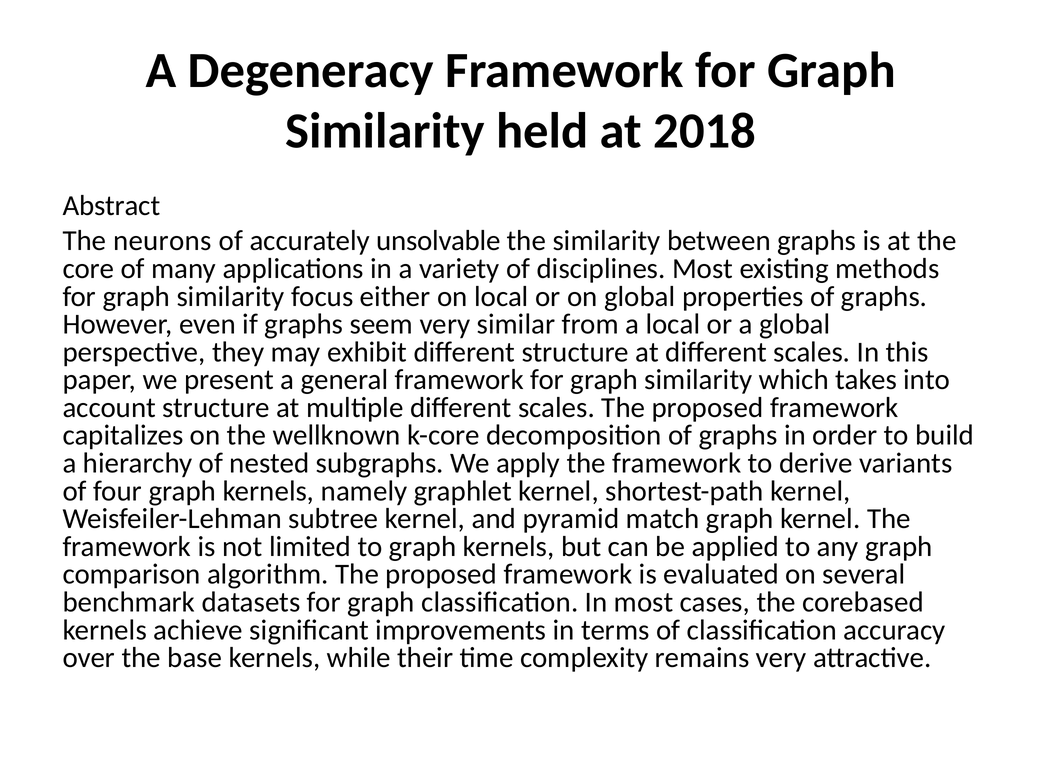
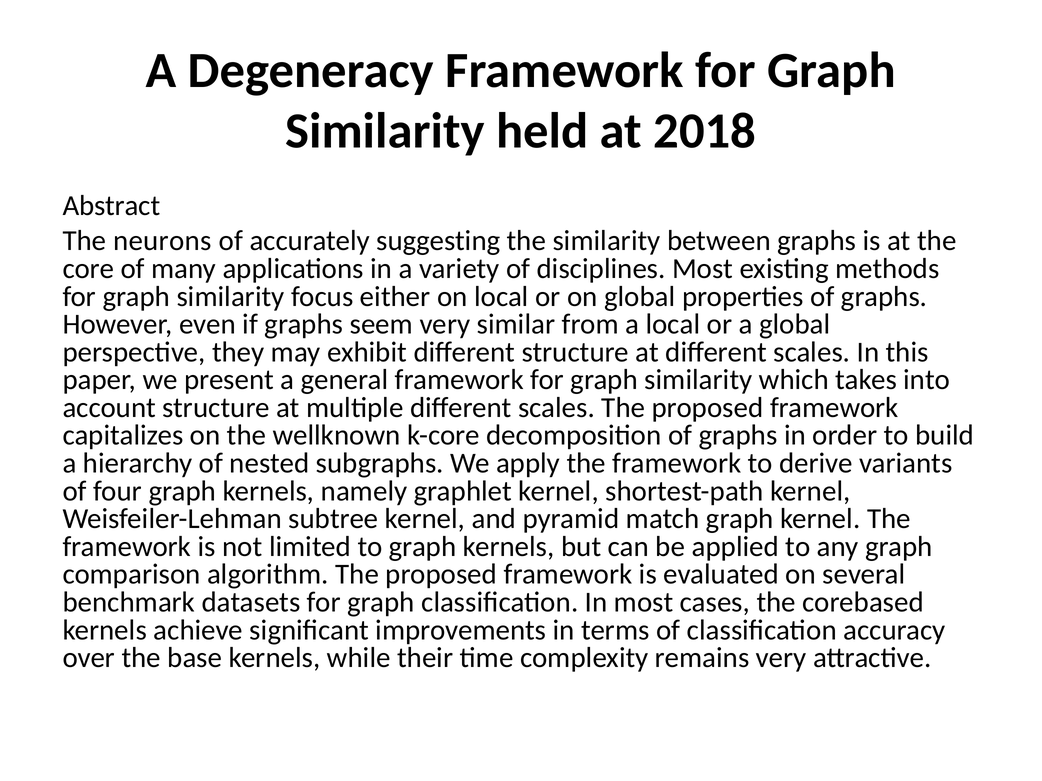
unsolvable: unsolvable -> suggesting
